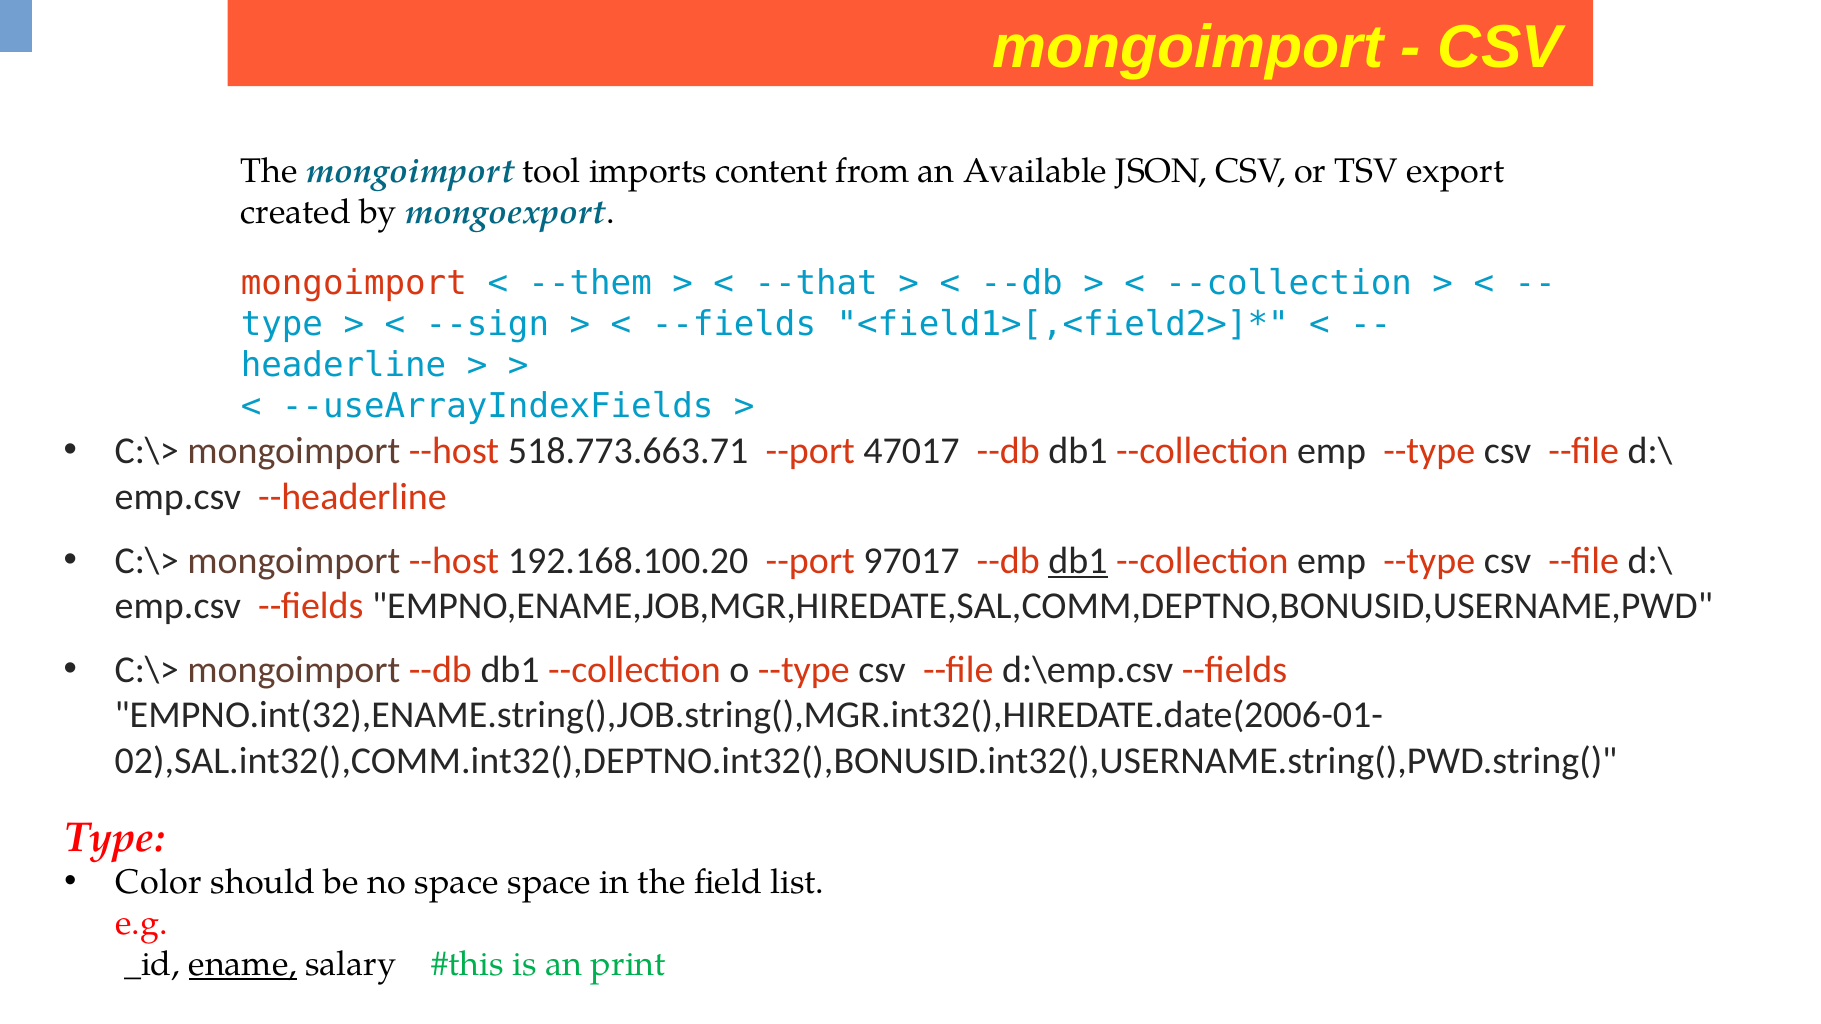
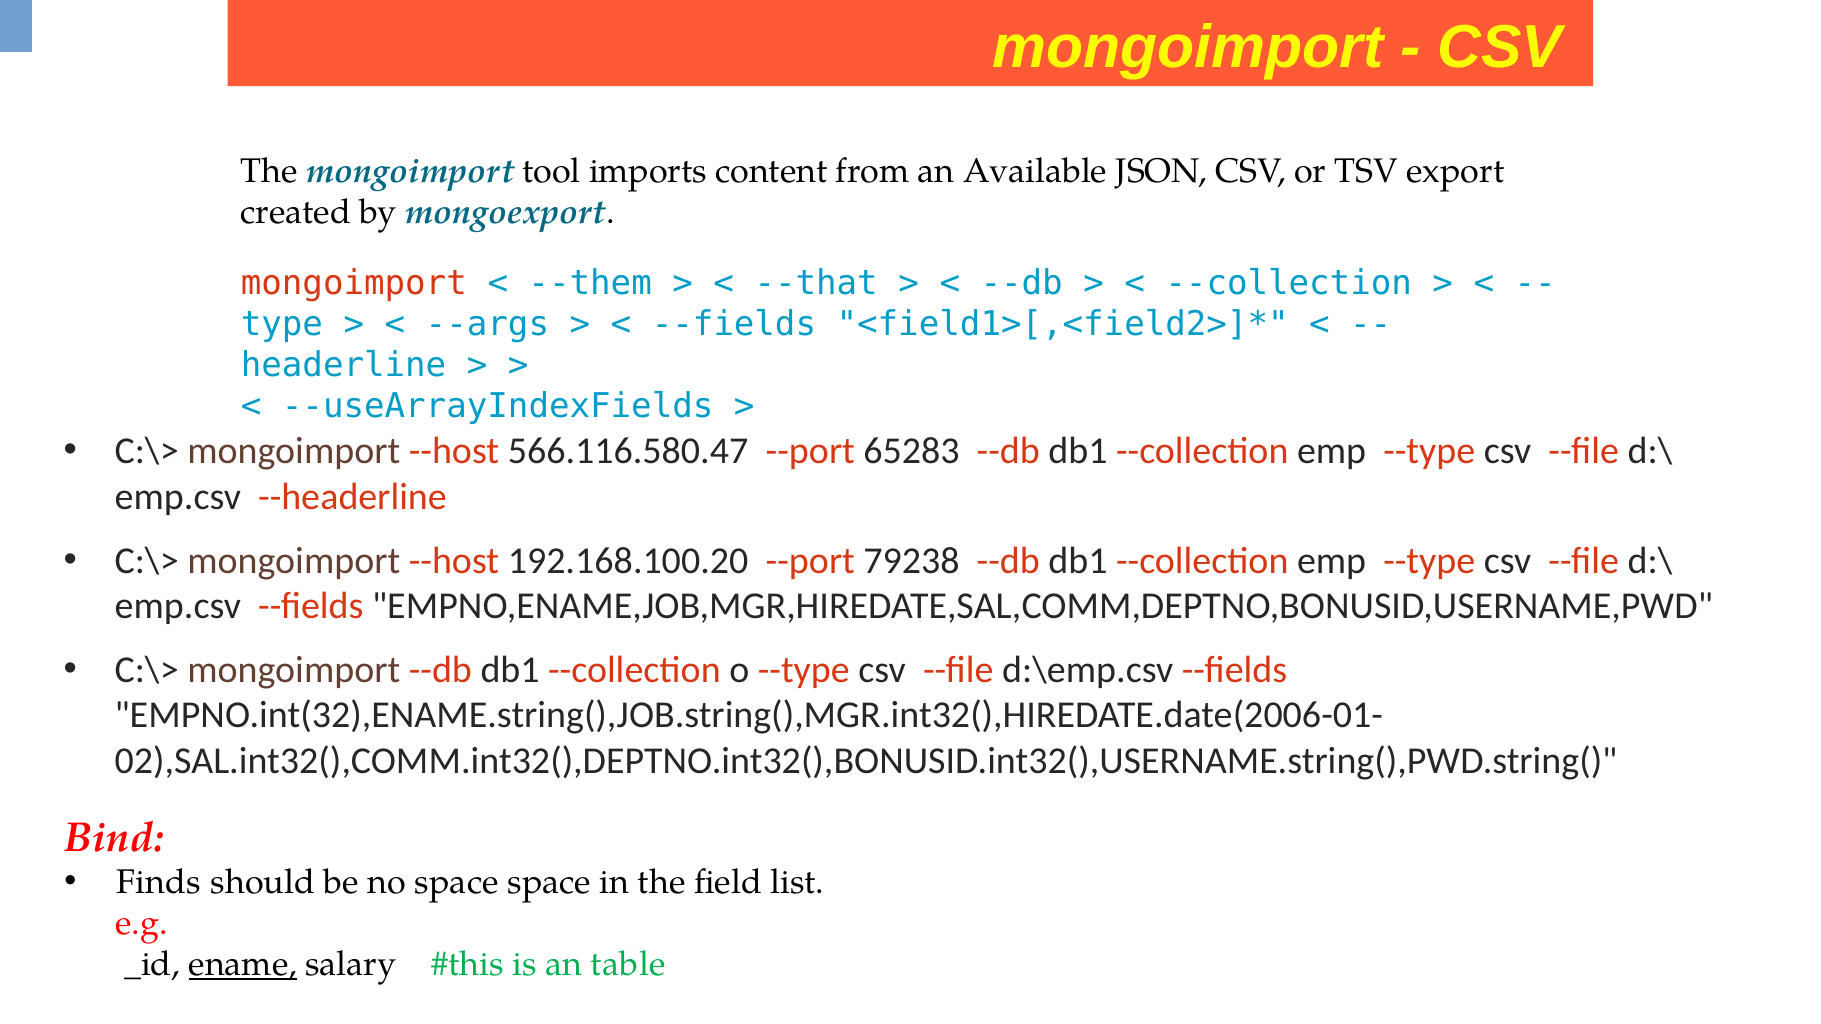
--sign: --sign -> --args
518.773.663.71: 518.773.663.71 -> 566.116.580.47
47017: 47017 -> 65283
97017: 97017 -> 79238
db1 at (1078, 561) underline: present -> none
Type at (115, 838): Type -> Bind
Color: Color -> Finds
print: print -> table
